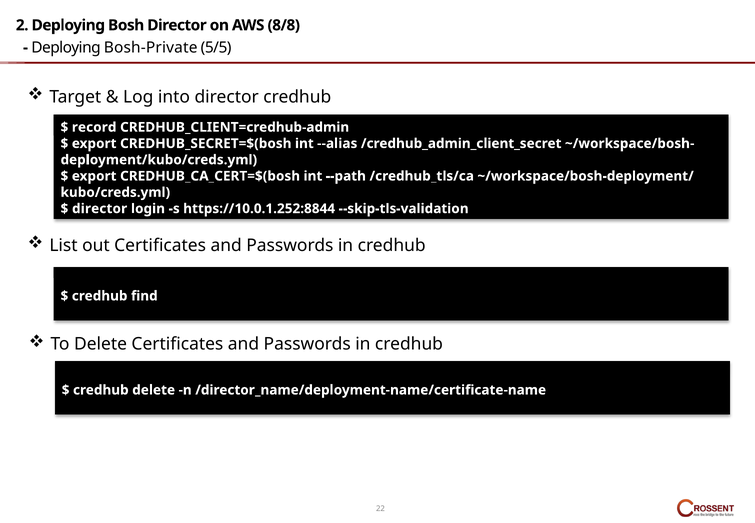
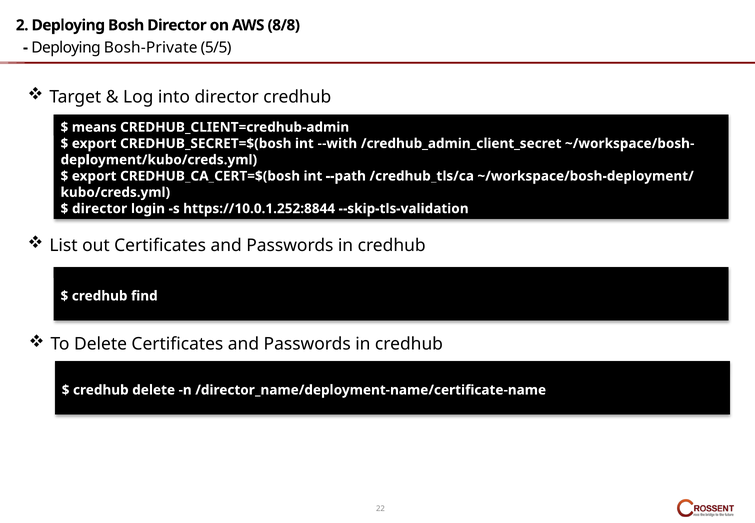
record: record -> means
--alias: --alias -> --with
